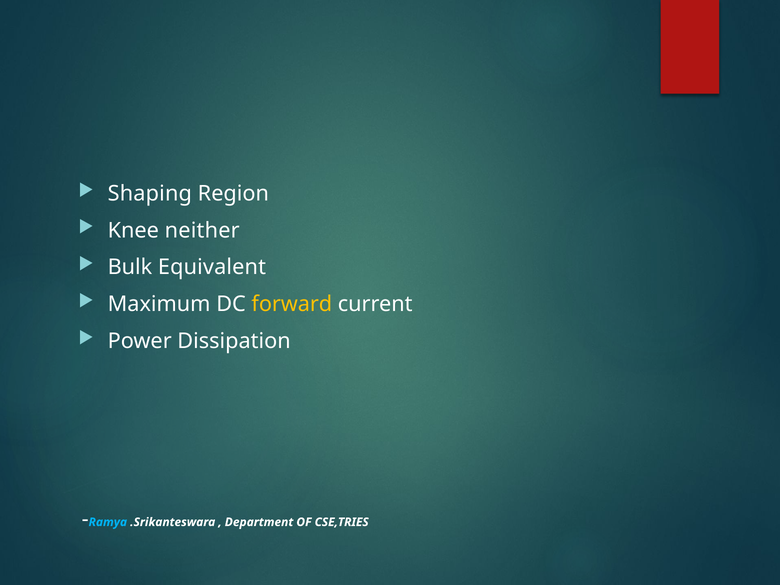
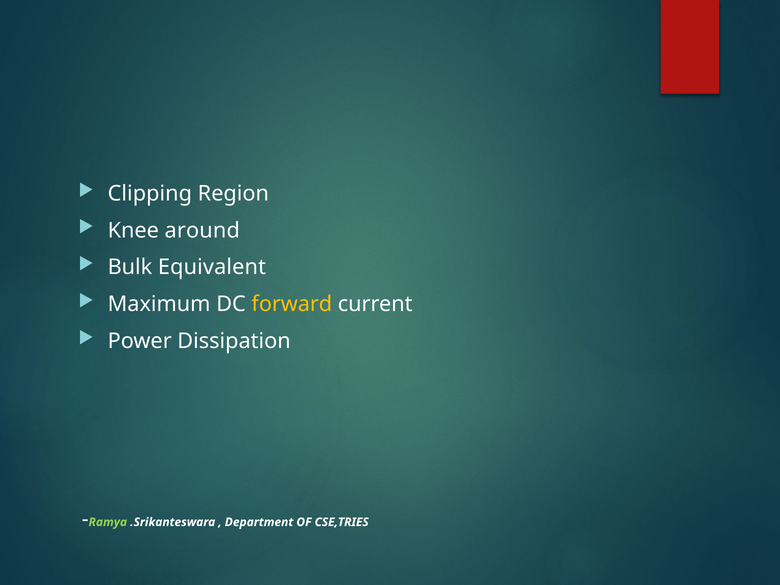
Shaping: Shaping -> Clipping
neither: neither -> around
Ramya colour: light blue -> light green
